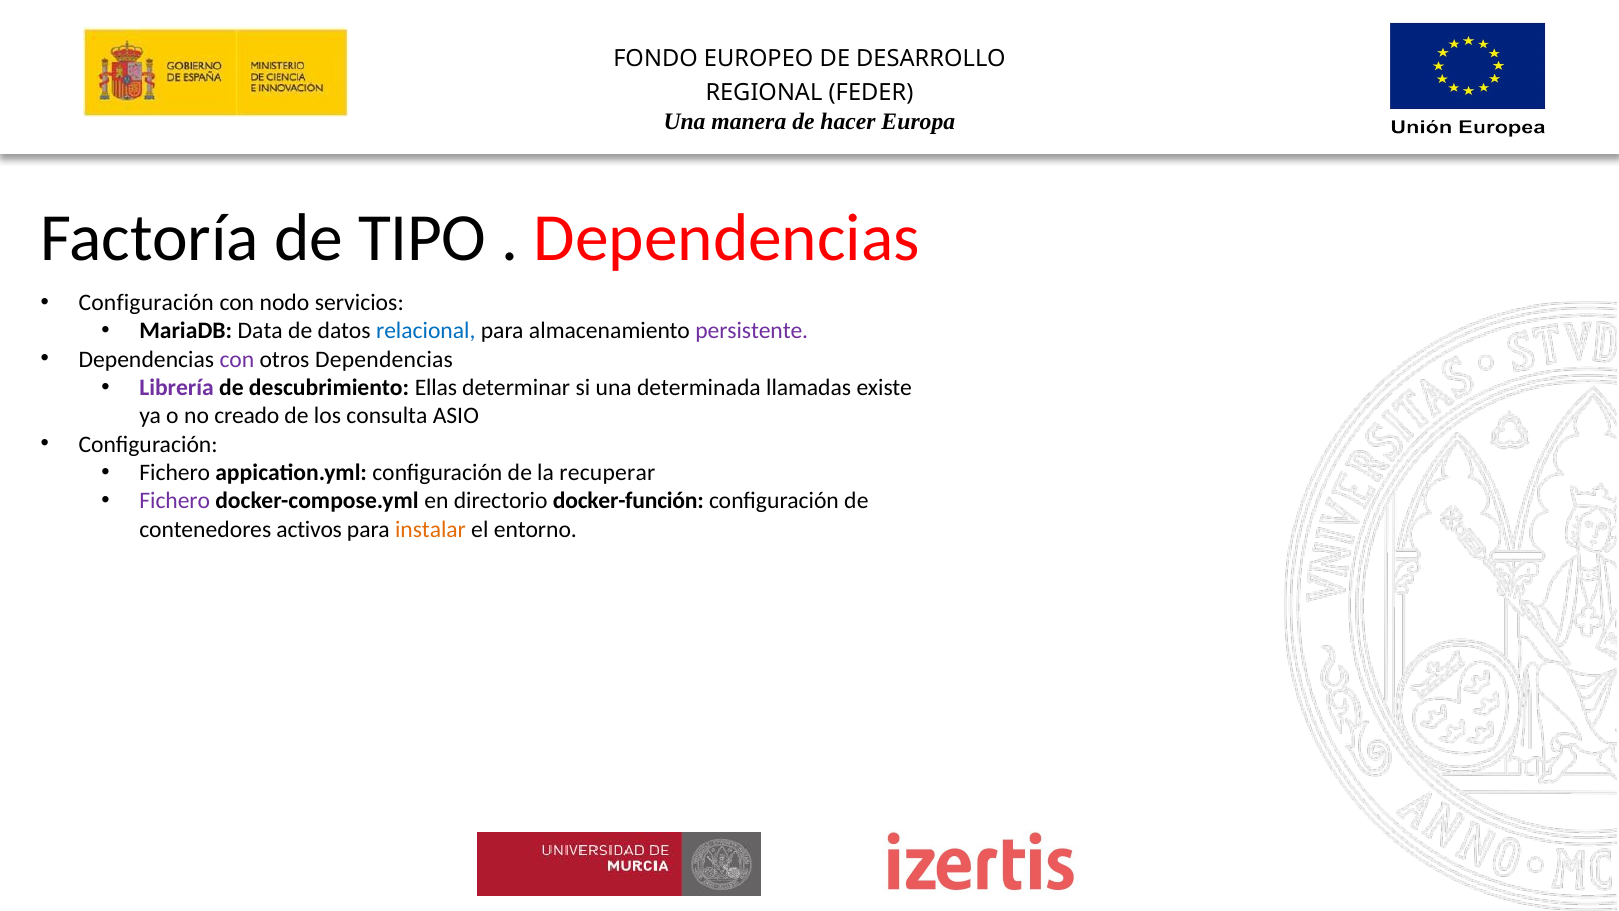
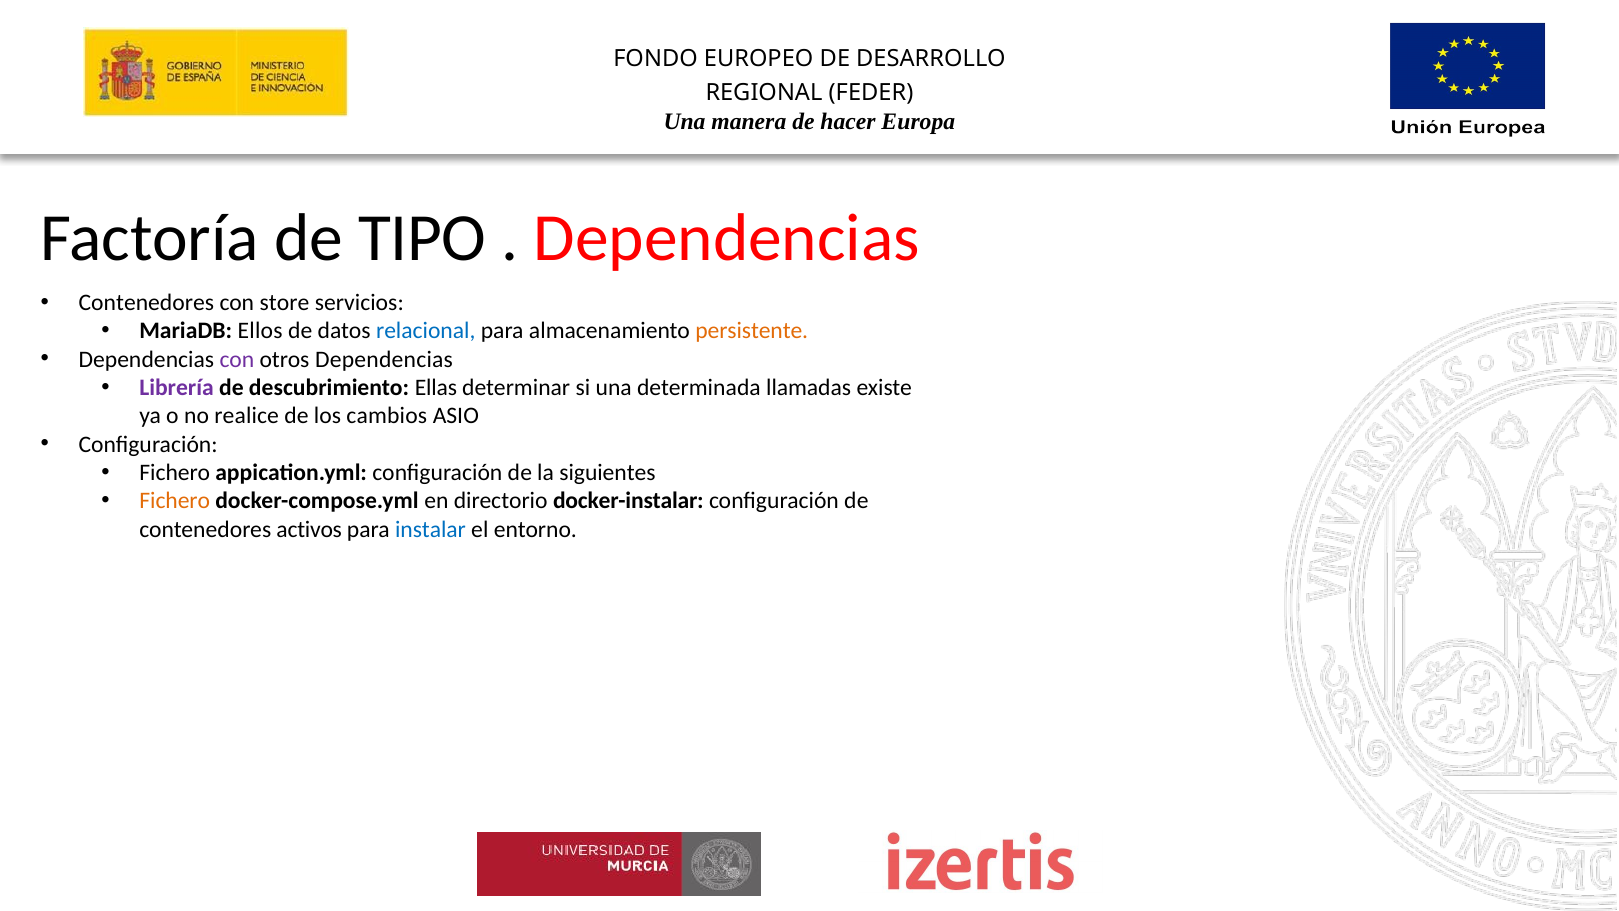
Configuración at (146, 302): Configuración -> Contenedores
nodo: nodo -> store
Data: Data -> Ellos
persistente colour: purple -> orange
creado: creado -> realice
consulta: consulta -> cambios
recuperar: recuperar -> siguientes
Fichero at (175, 501) colour: purple -> orange
docker-función: docker-función -> docker-instalar
instalar colour: orange -> blue
